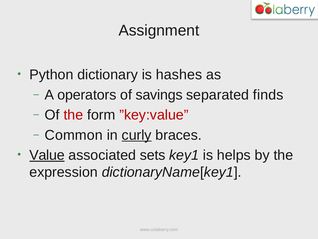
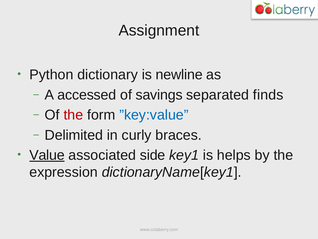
hashes: hashes -> newline
operators: operators -> accessed
”key:value colour: red -> blue
Common: Common -> Delimited
curly underline: present -> none
sets: sets -> side
